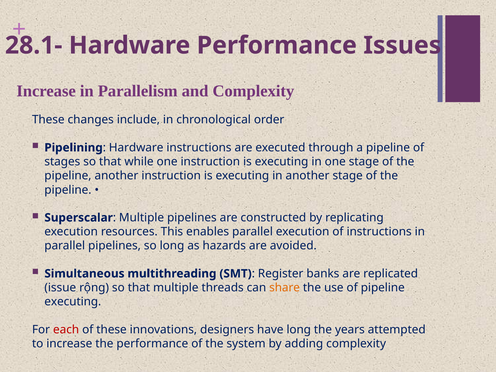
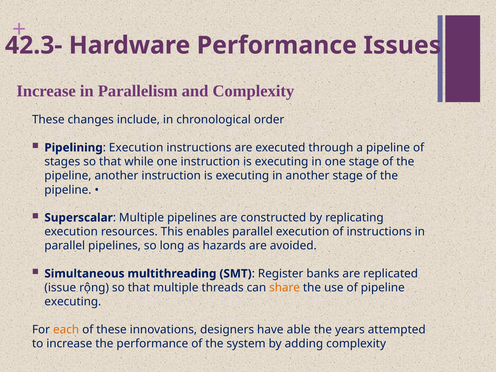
28.1-: 28.1- -> 42.3-
Pipelining Hardware: Hardware -> Execution
each colour: red -> orange
have long: long -> able
